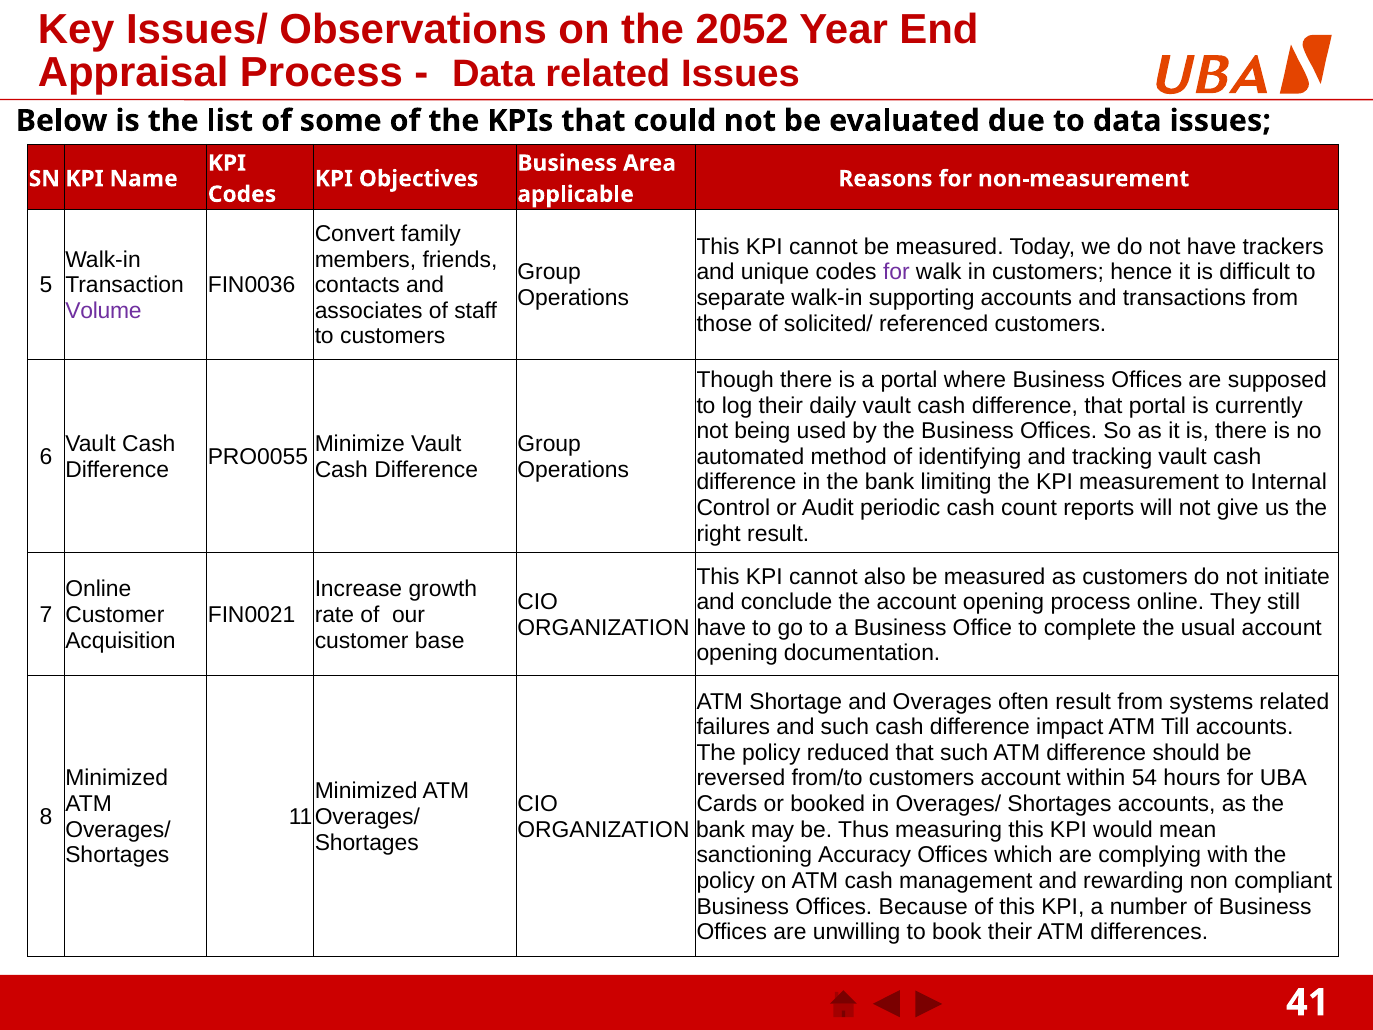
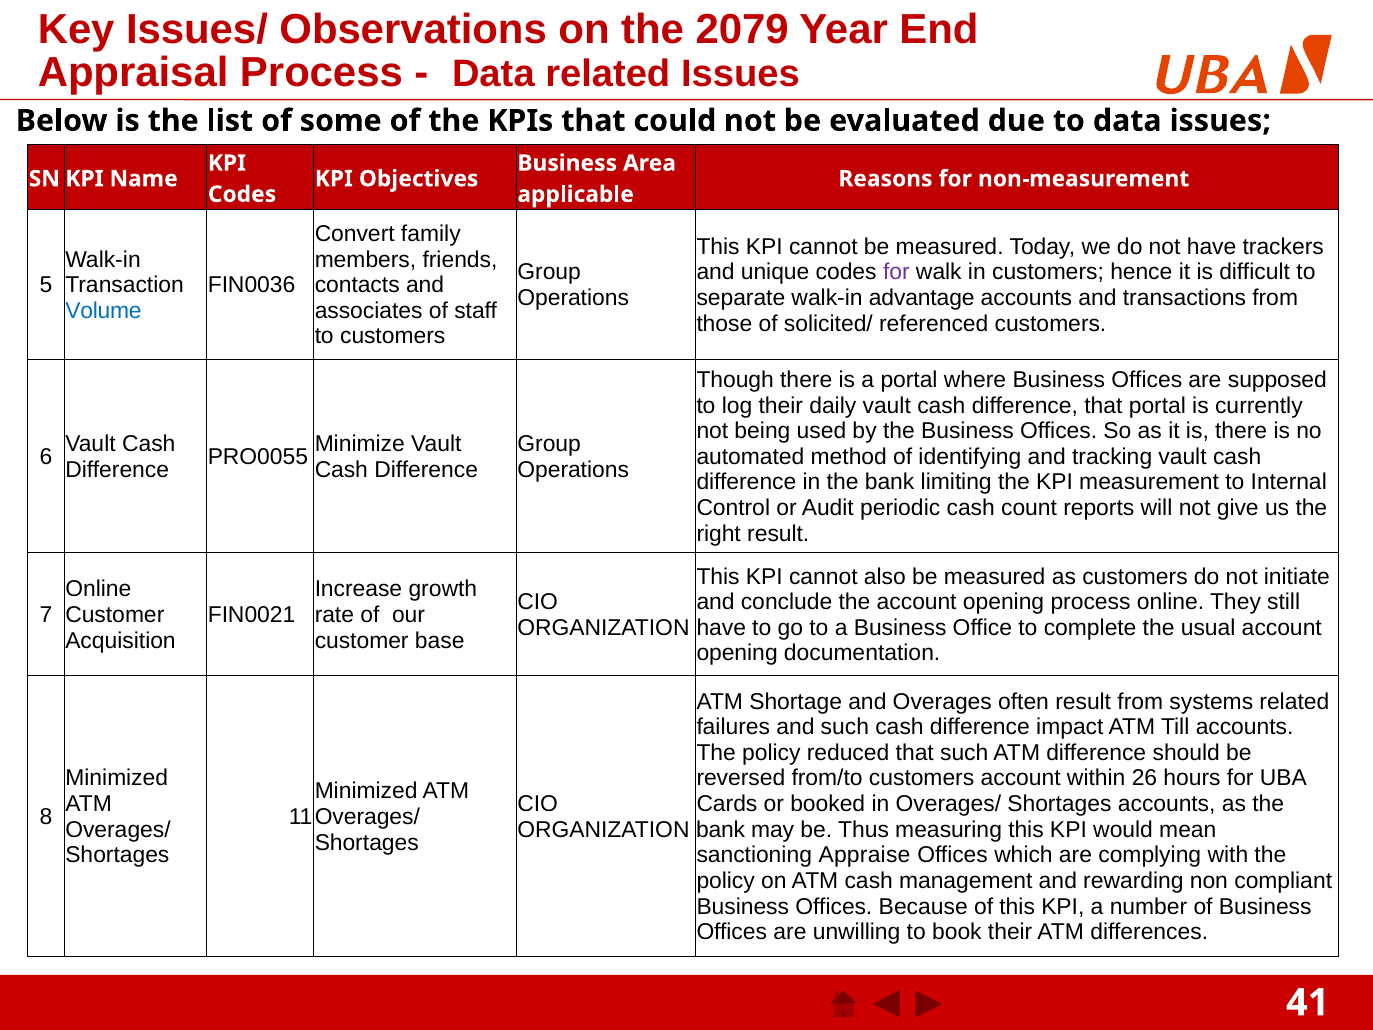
2052: 2052 -> 2079
supporting: supporting -> advantage
Volume colour: purple -> blue
54: 54 -> 26
Accuracy: Accuracy -> Appraise
